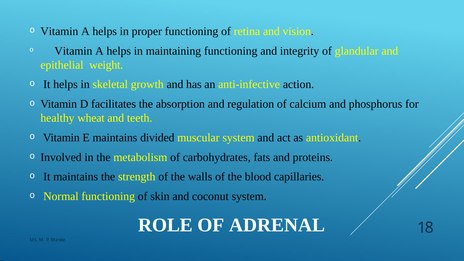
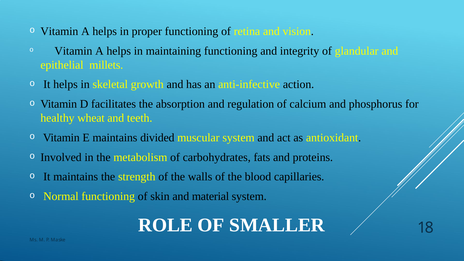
weight: weight -> millets
coconut: coconut -> material
ADRENAL: ADRENAL -> SMALLER
